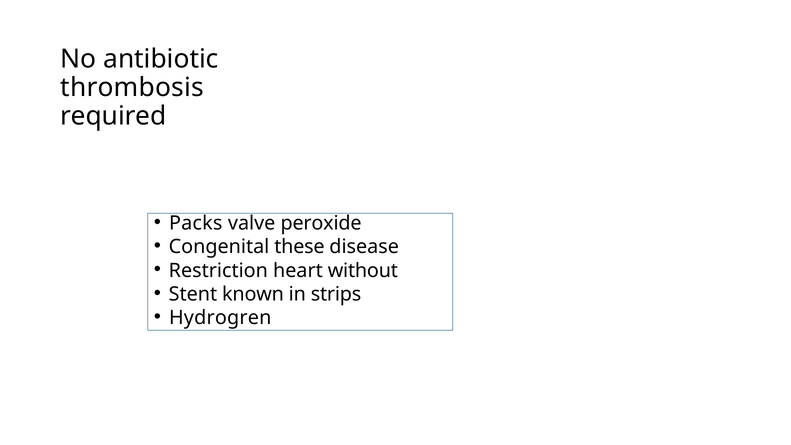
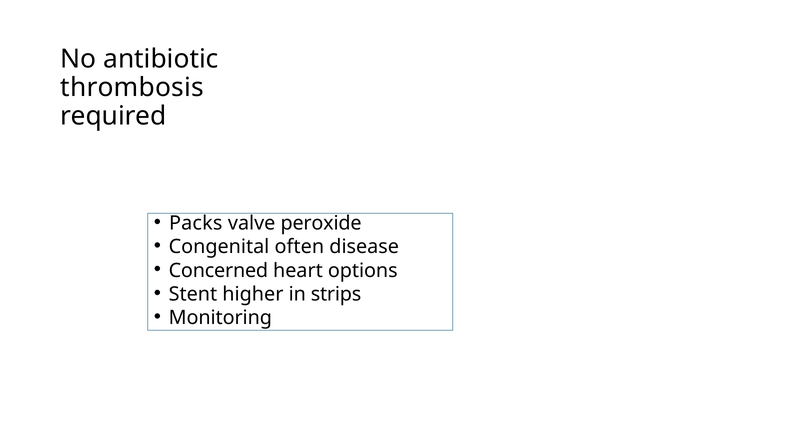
these: these -> often
Restriction: Restriction -> Concerned
without: without -> options
known: known -> higher
Hydrogren: Hydrogren -> Monitoring
